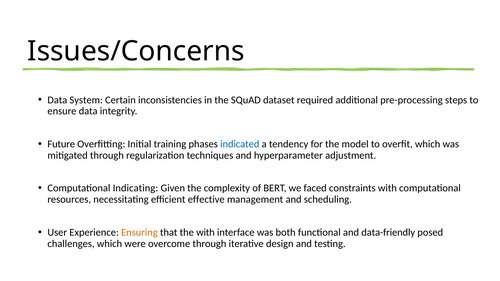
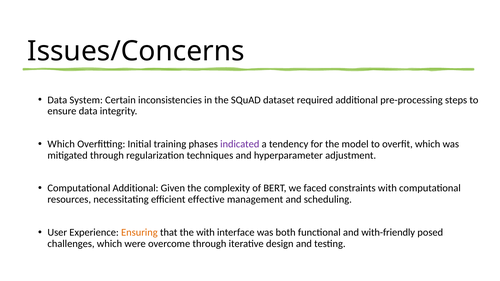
Future at (61, 144): Future -> Which
indicated colour: blue -> purple
Computational Indicating: Indicating -> Additional
data-friendly: data-friendly -> with-friendly
